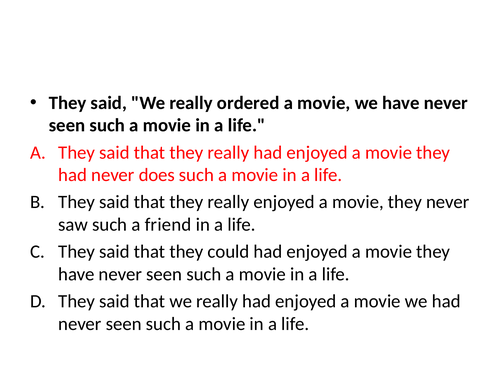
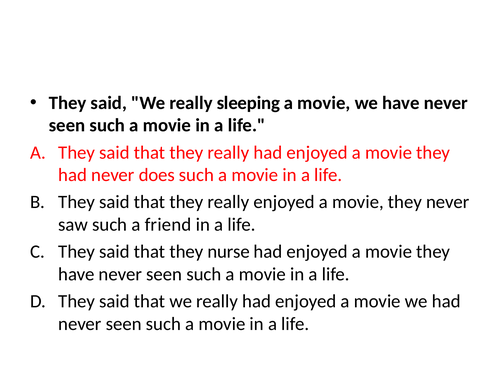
ordered: ordered -> sleeping
could: could -> nurse
